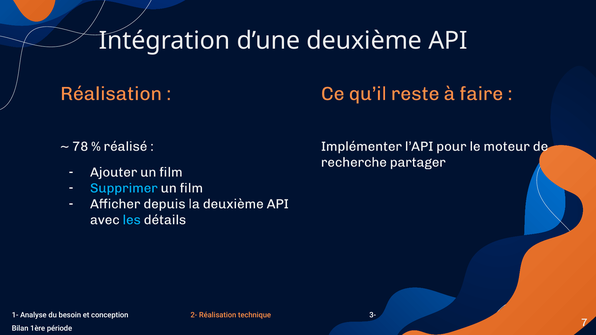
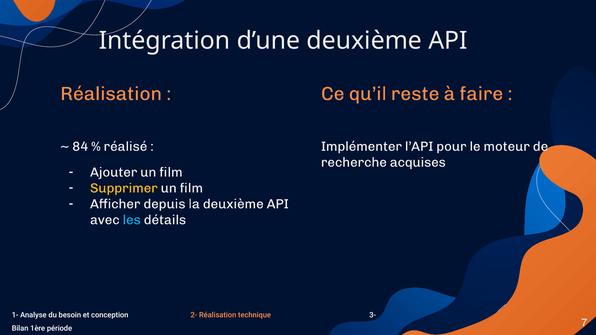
78: 78 -> 84
partager: partager -> acquises
Supprimer colour: light blue -> yellow
